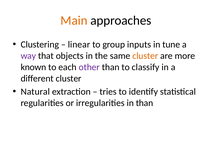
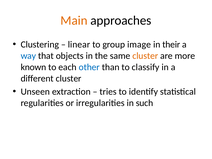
inputs: inputs -> image
tune: tune -> their
way colour: purple -> blue
other colour: purple -> blue
Natural: Natural -> Unseen
in than: than -> such
